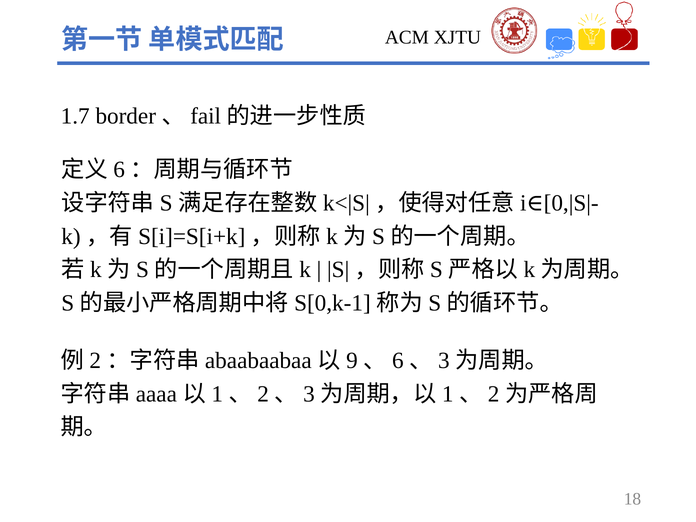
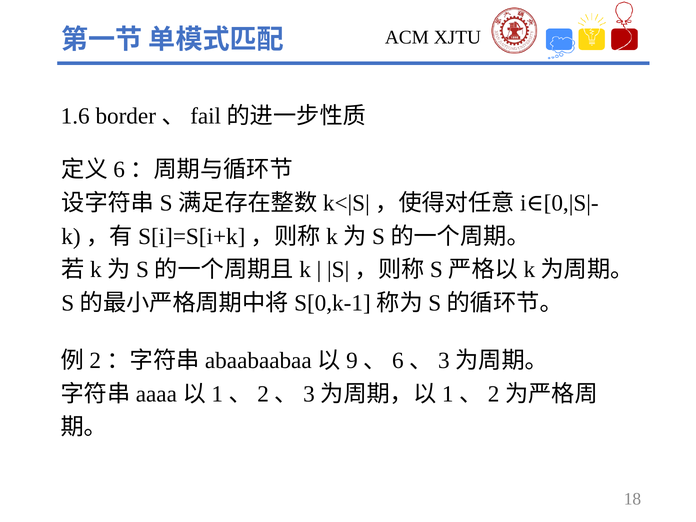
1.7: 1.7 -> 1.6
